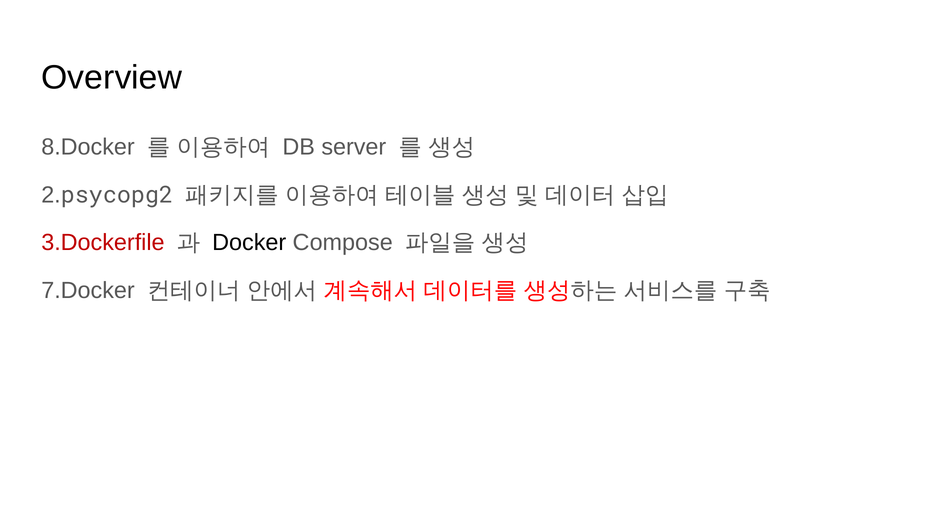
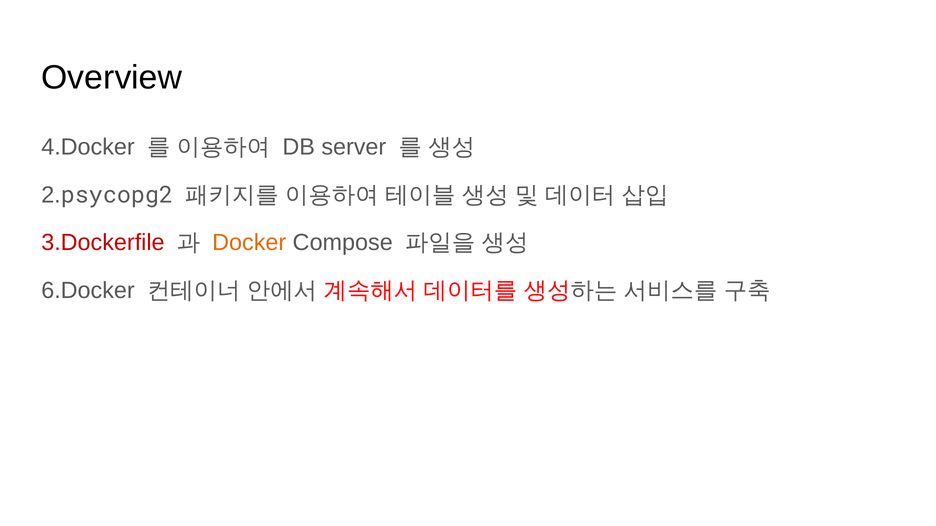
8.Docker: 8.Docker -> 4.Docker
Docker colour: black -> orange
7.Docker: 7.Docker -> 6.Docker
